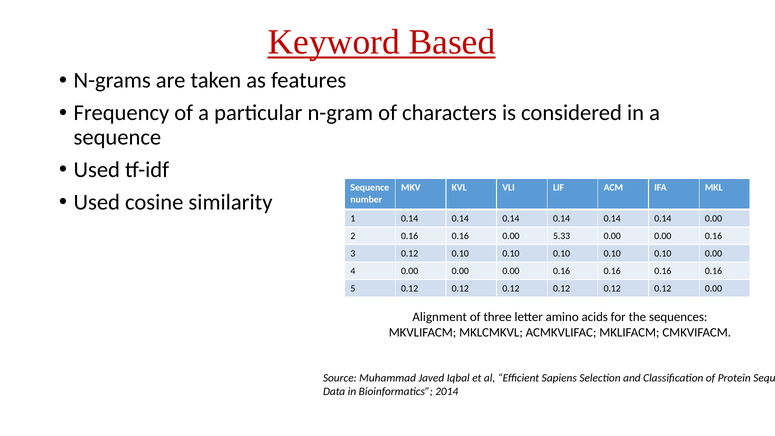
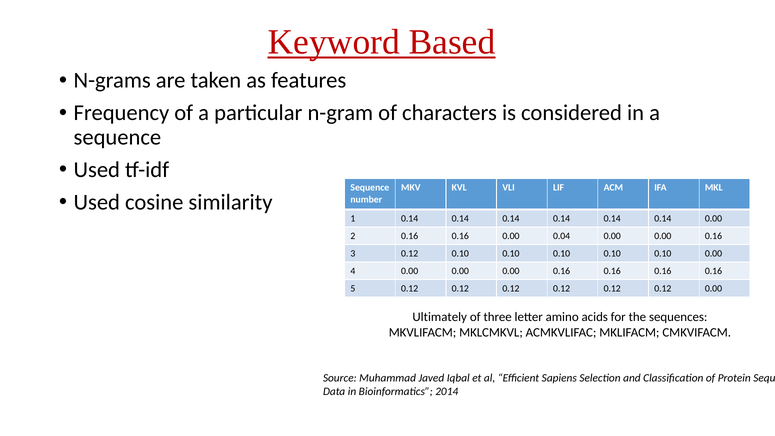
5.33: 5.33 -> 0.04
Alignment: Alignment -> Ultimately
